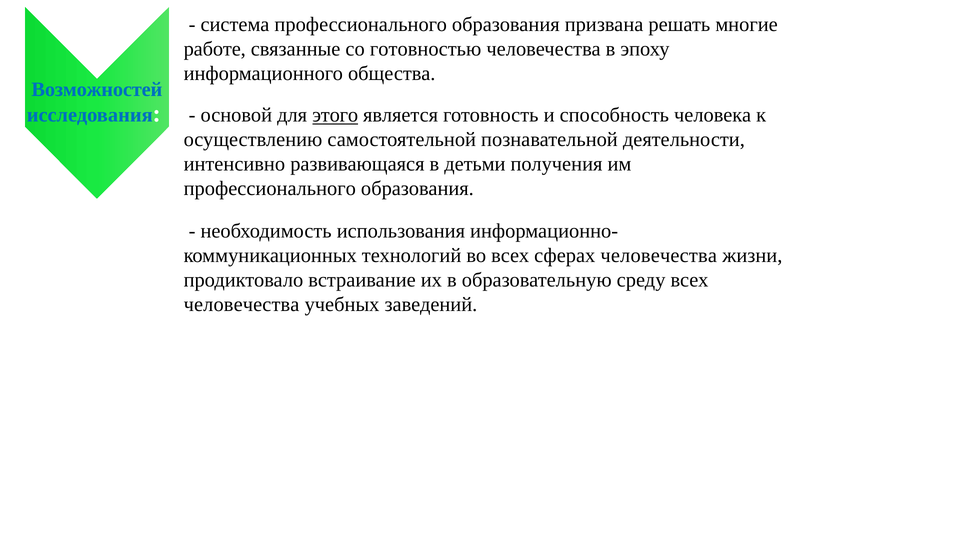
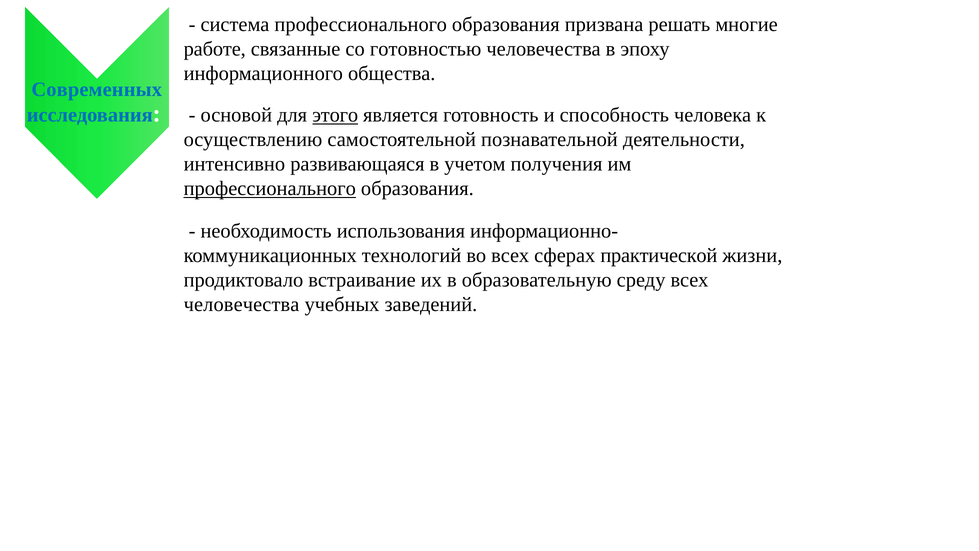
Возможностей: Возможностей -> Современных
детьми: детьми -> учетом
профессионального at (270, 189) underline: none -> present
сферах человечества: человечества -> практической
